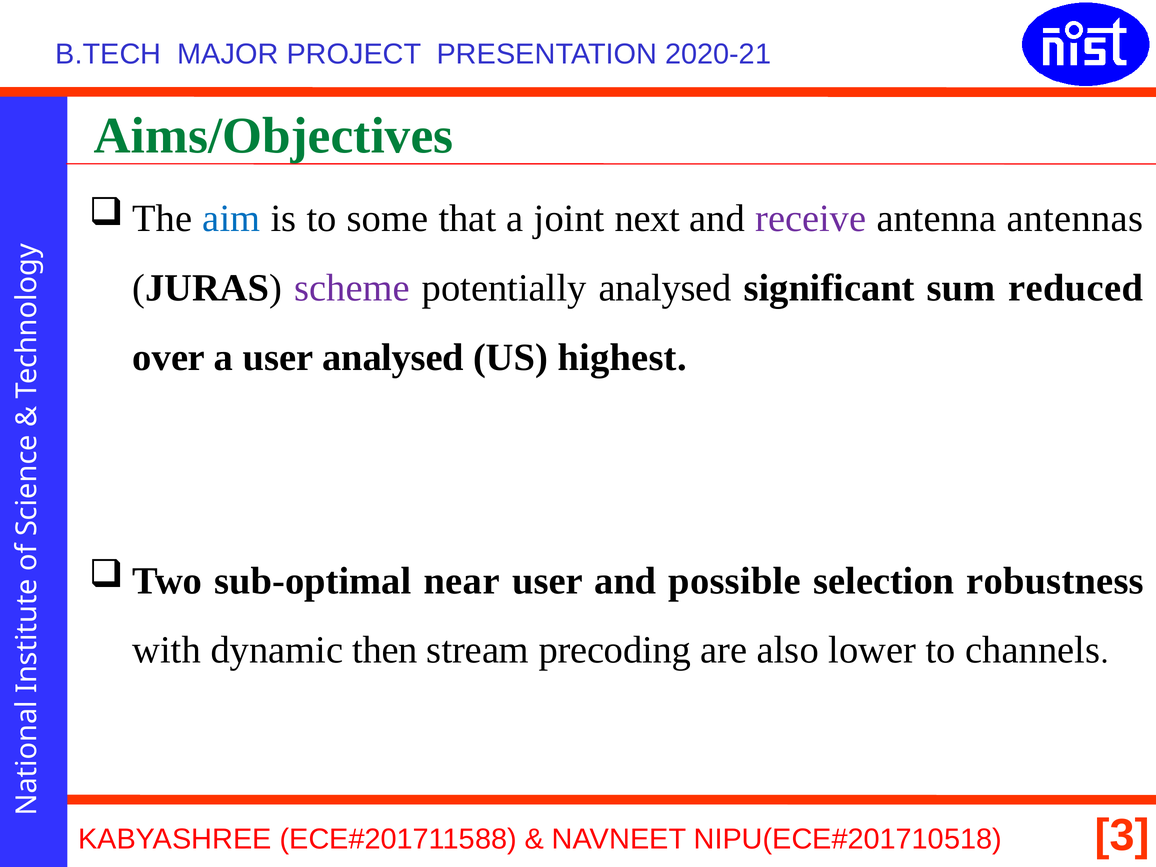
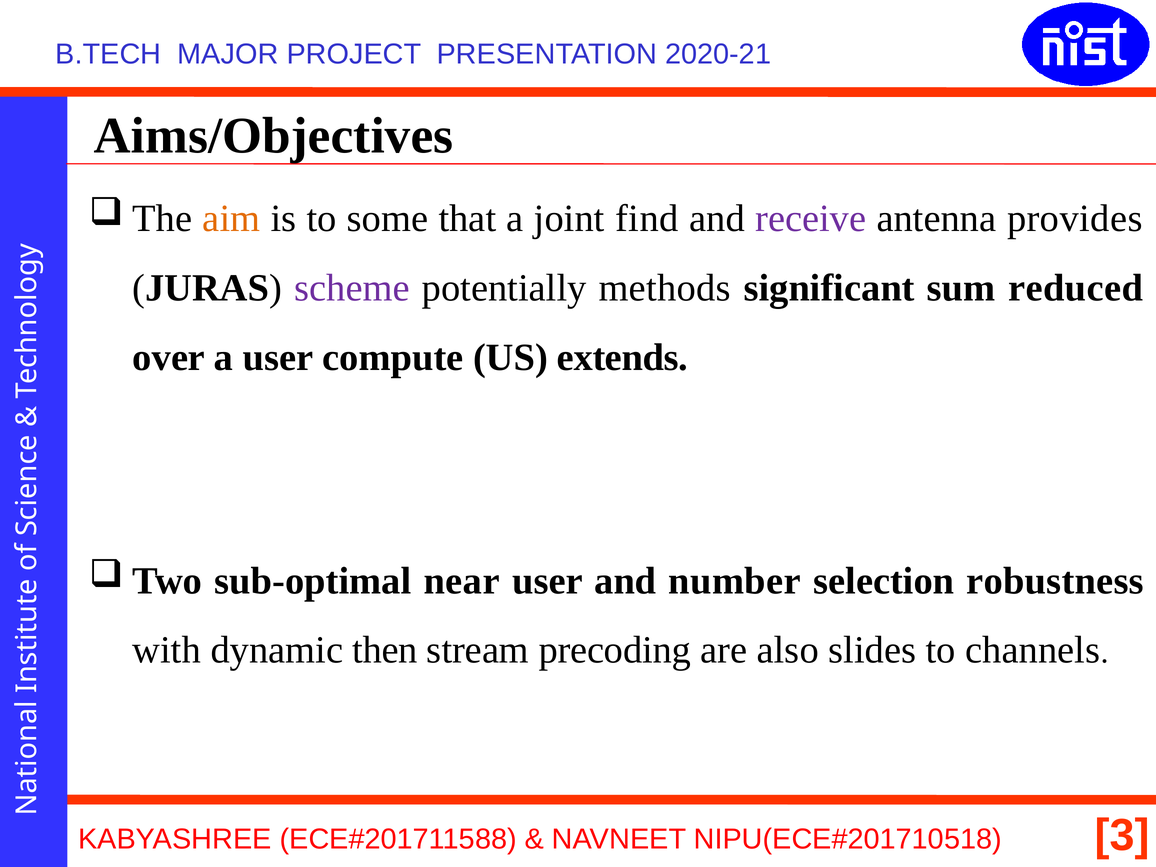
Aims/Objectives colour: green -> black
aim colour: blue -> orange
next: next -> find
antennas: antennas -> provides
potentially analysed: analysed -> methods
user analysed: analysed -> compute
highest: highest -> extends
possible: possible -> number
lower: lower -> slides
